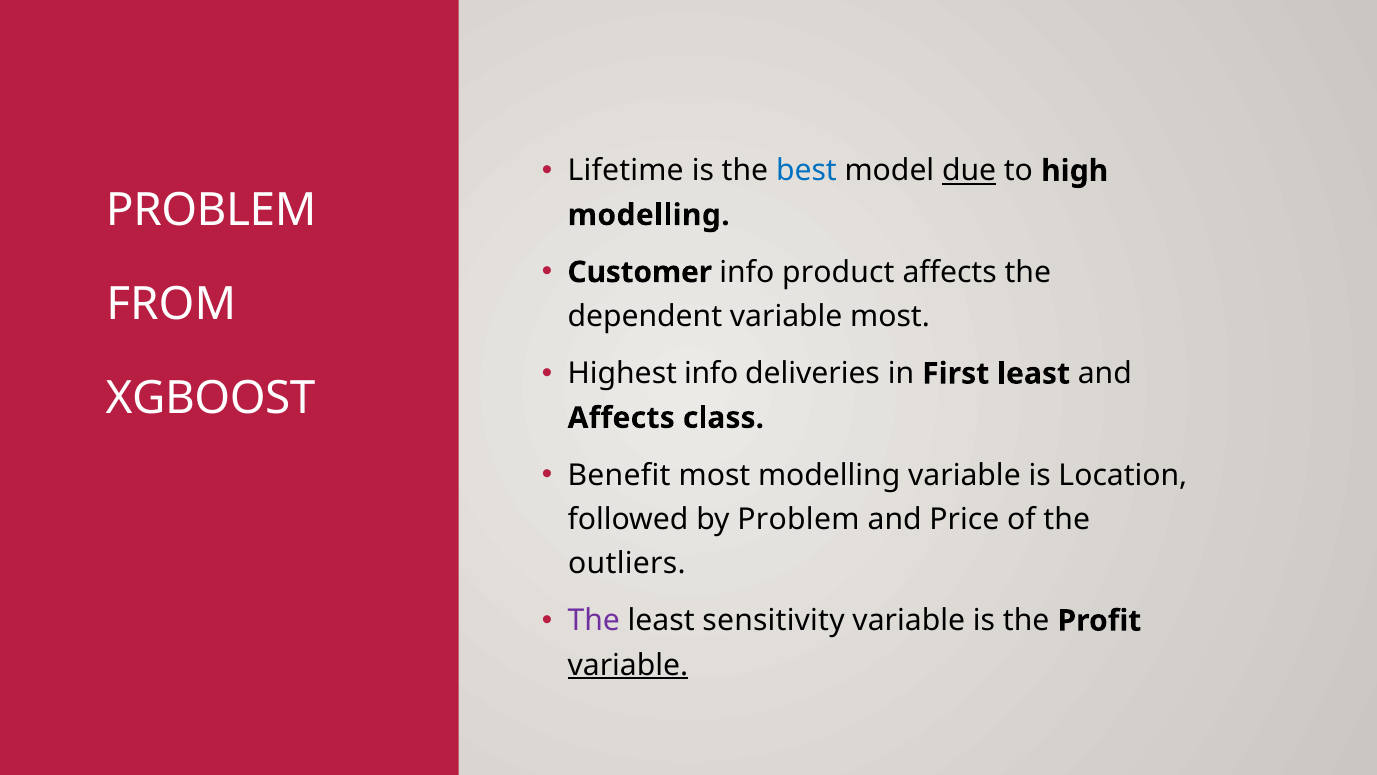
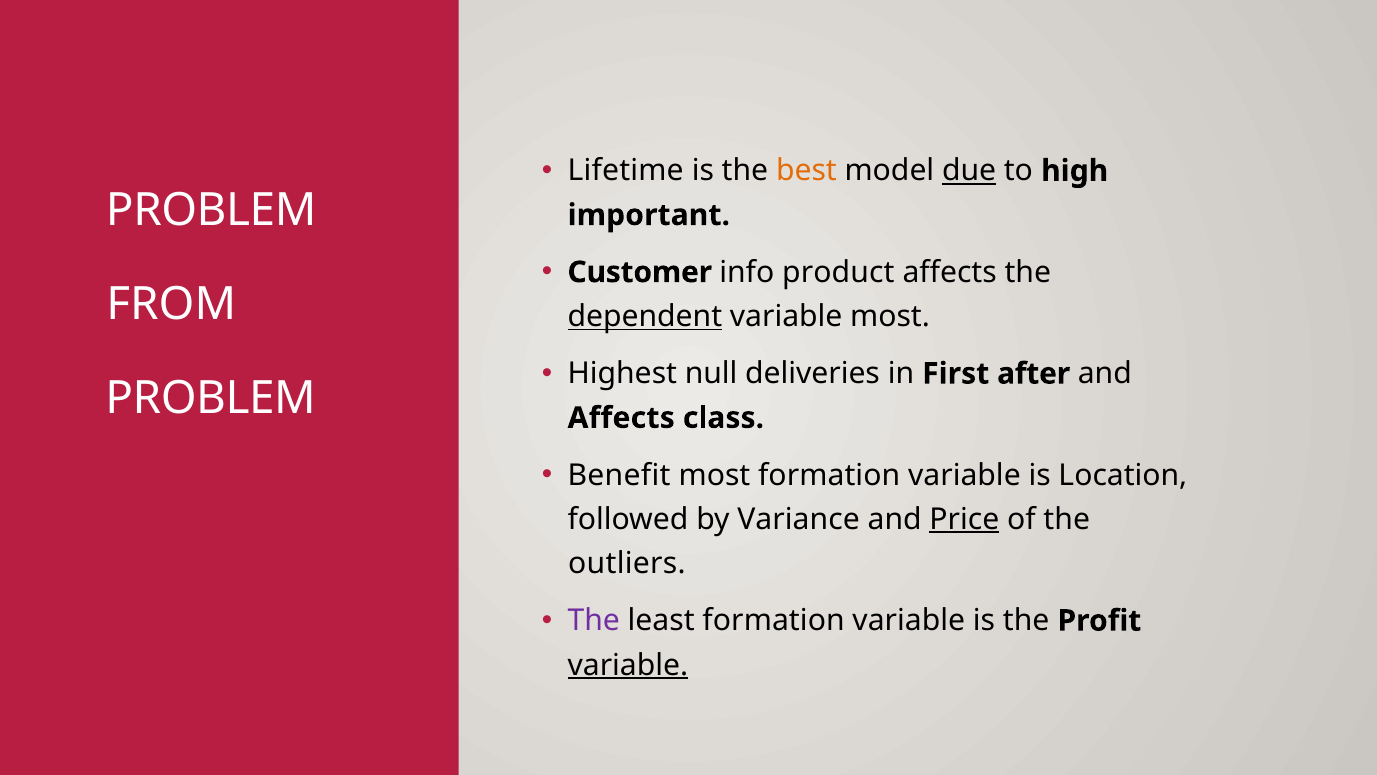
best colour: blue -> orange
modelling at (649, 215): modelling -> important
dependent underline: none -> present
Highest info: info -> null
First least: least -> after
XGBOOST at (211, 398): XGBOOST -> PROBLEM
most modelling: modelling -> formation
by Problem: Problem -> Variance
Price underline: none -> present
least sensitivity: sensitivity -> formation
